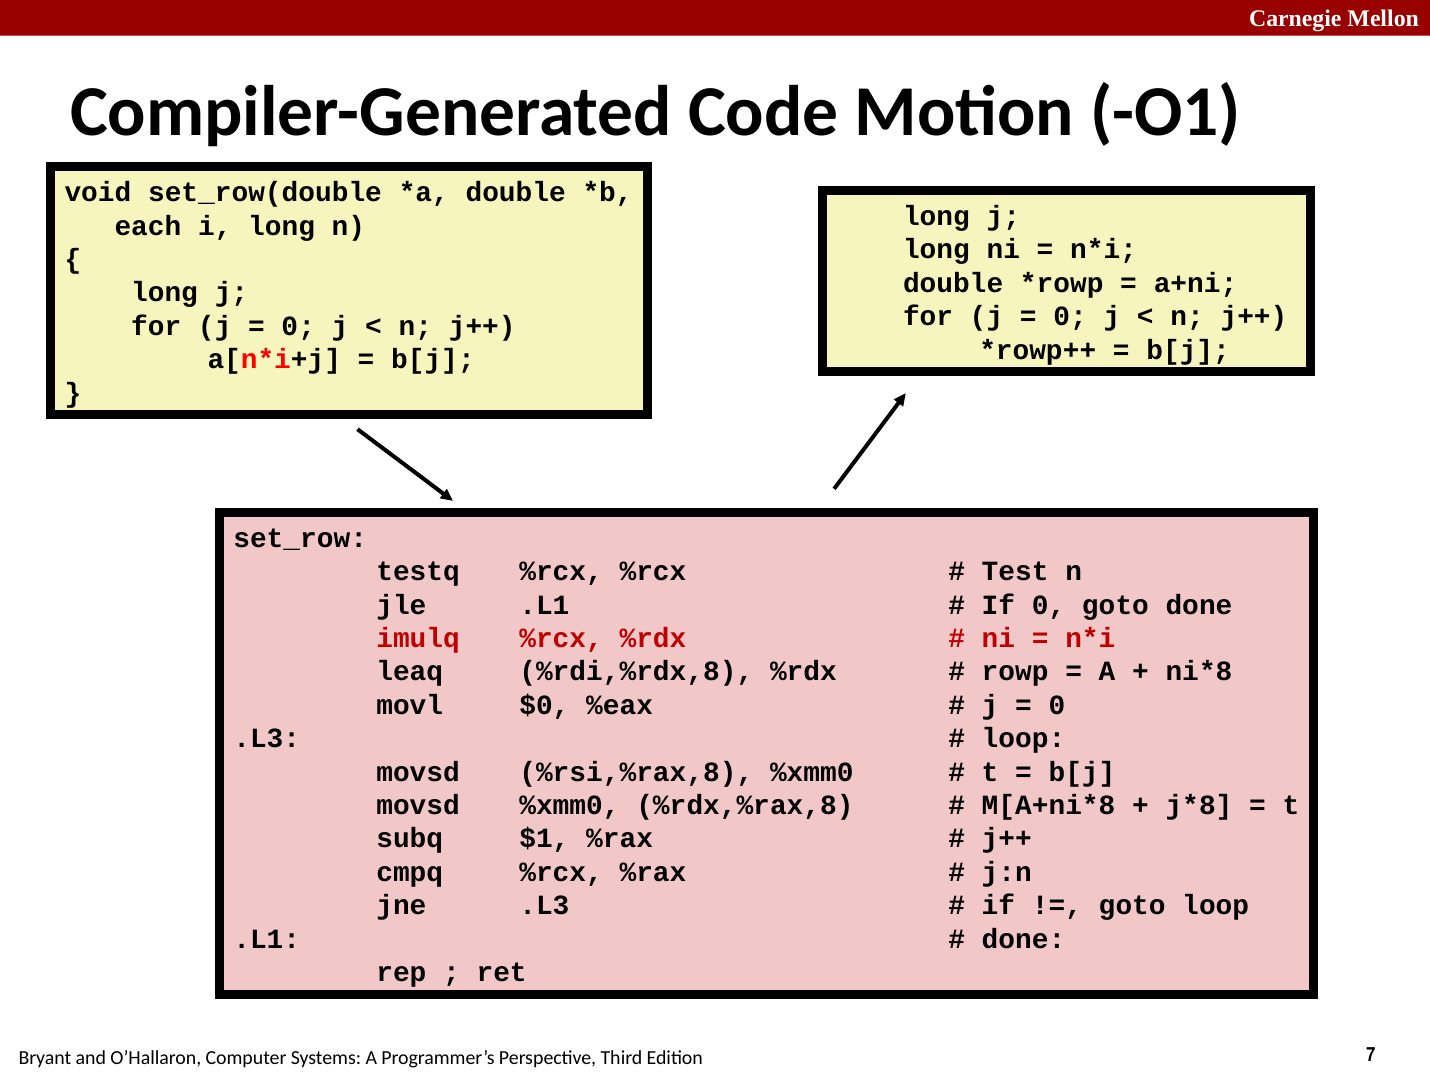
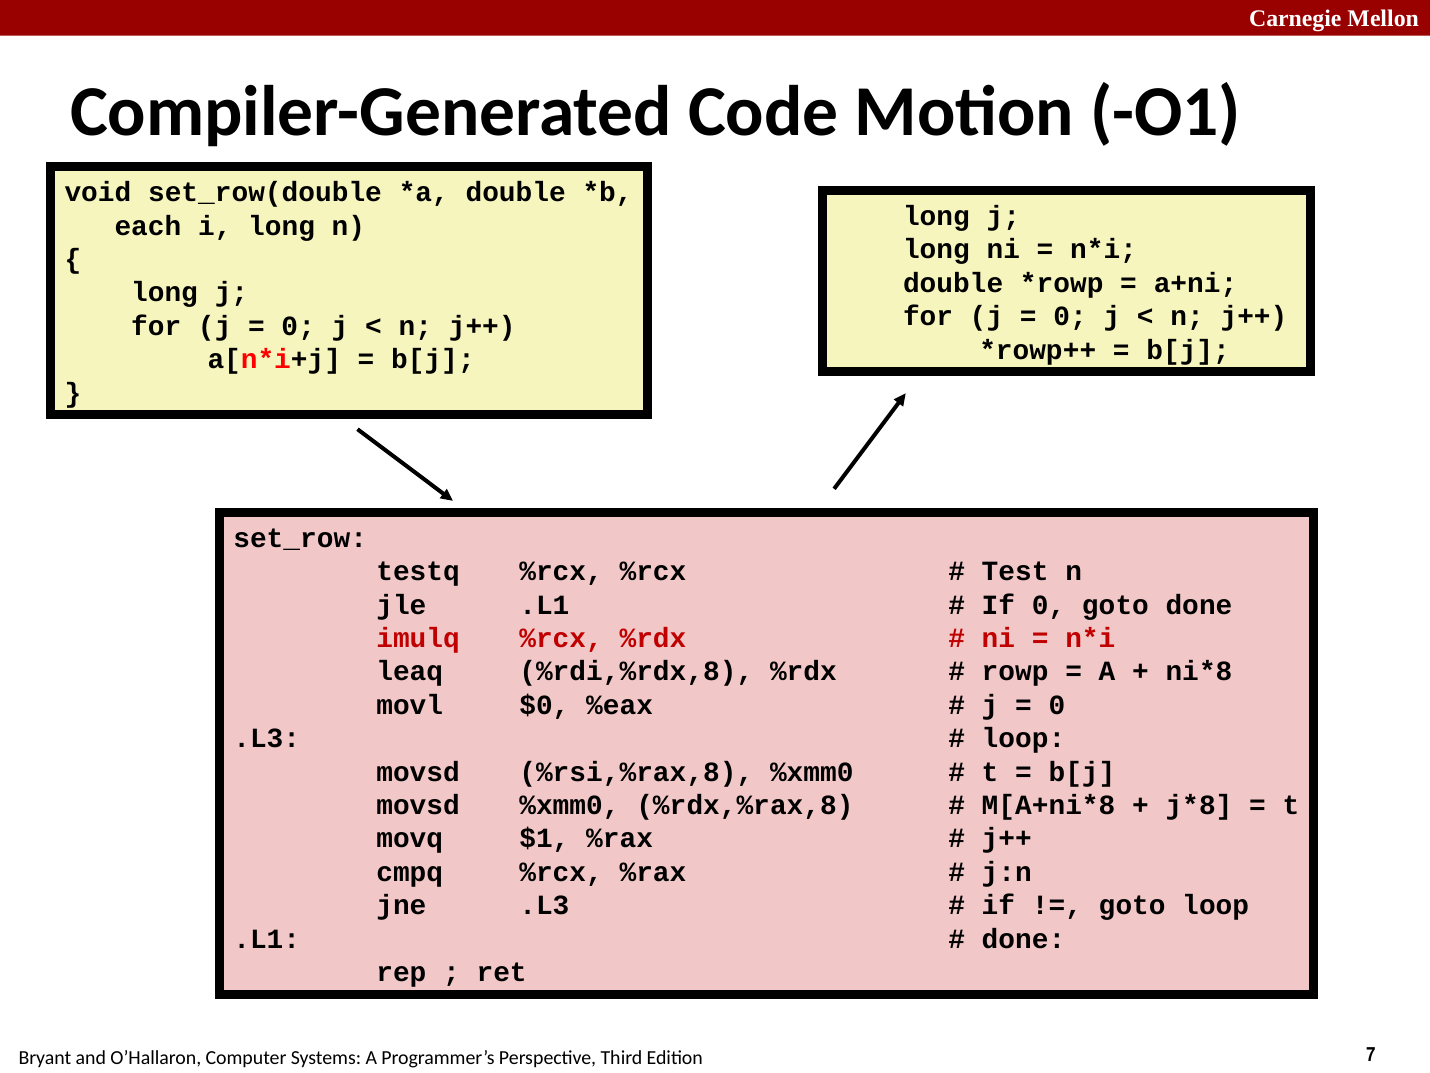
subq: subq -> movq
